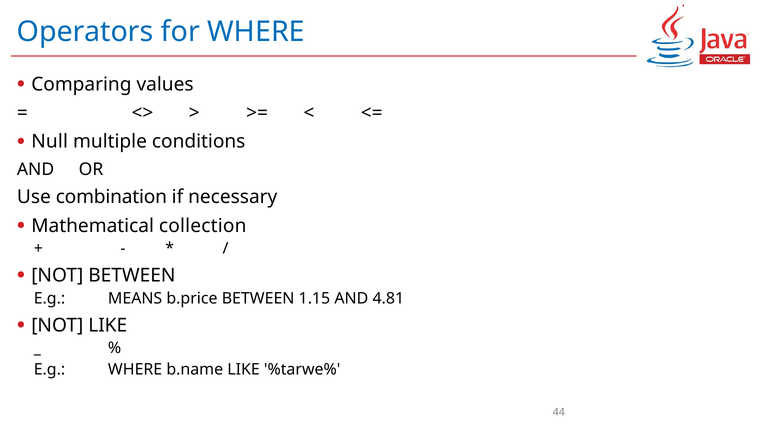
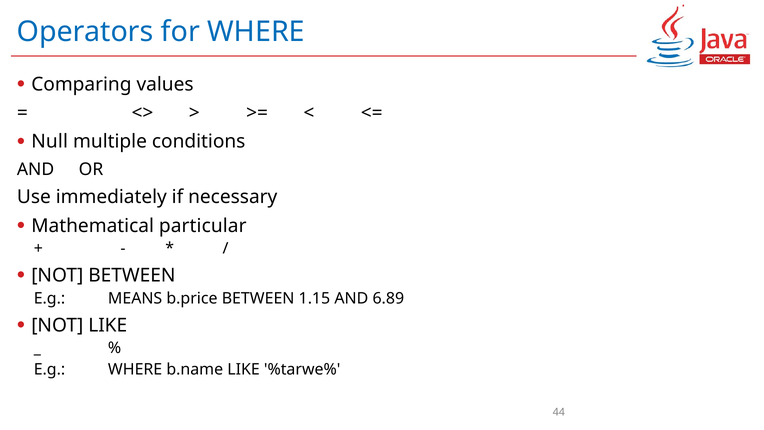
combination: combination -> immediately
collection: collection -> particular
4.81: 4.81 -> 6.89
